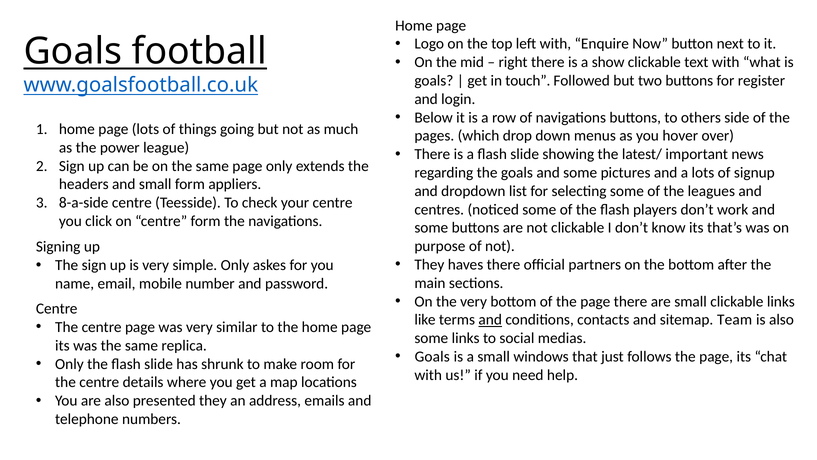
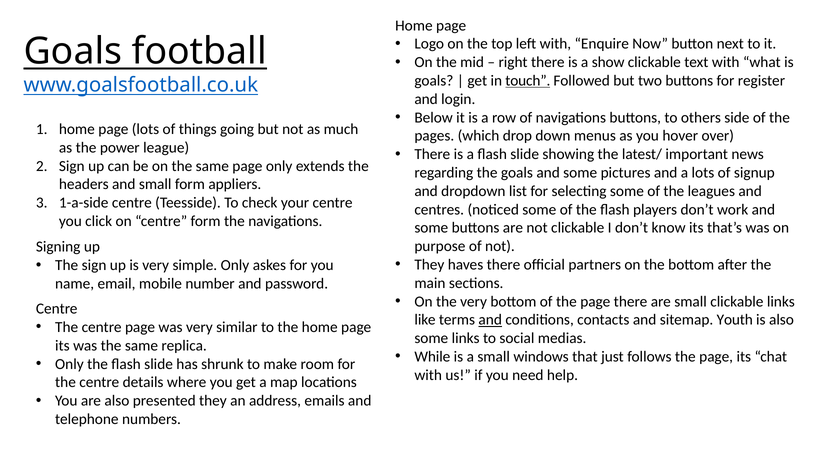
touch underline: none -> present
8-a-side: 8-a-side -> 1-a-side
Team: Team -> Youth
Goals at (432, 356): Goals -> While
